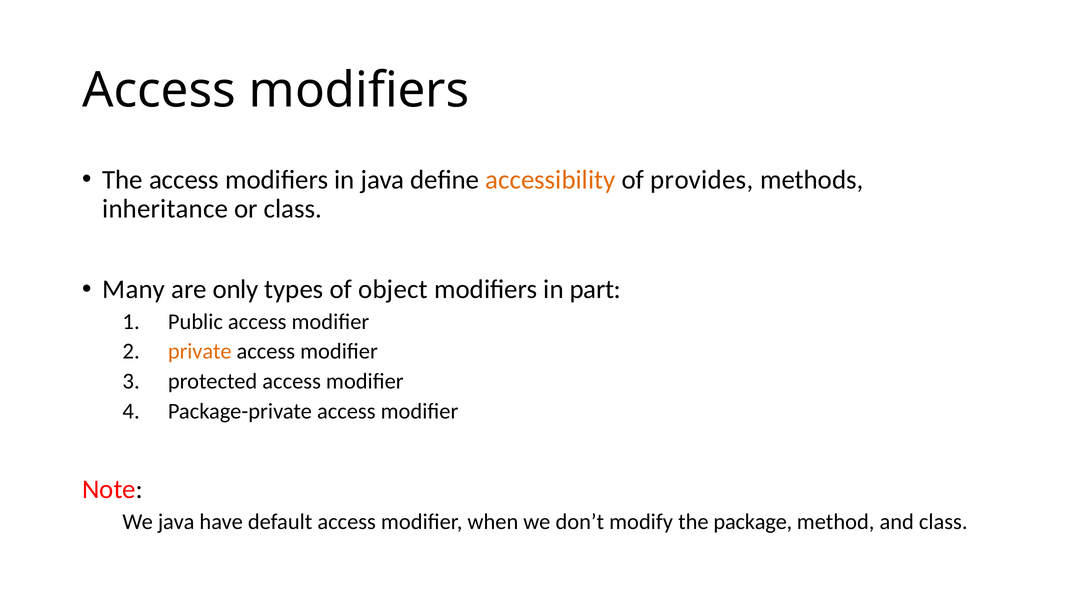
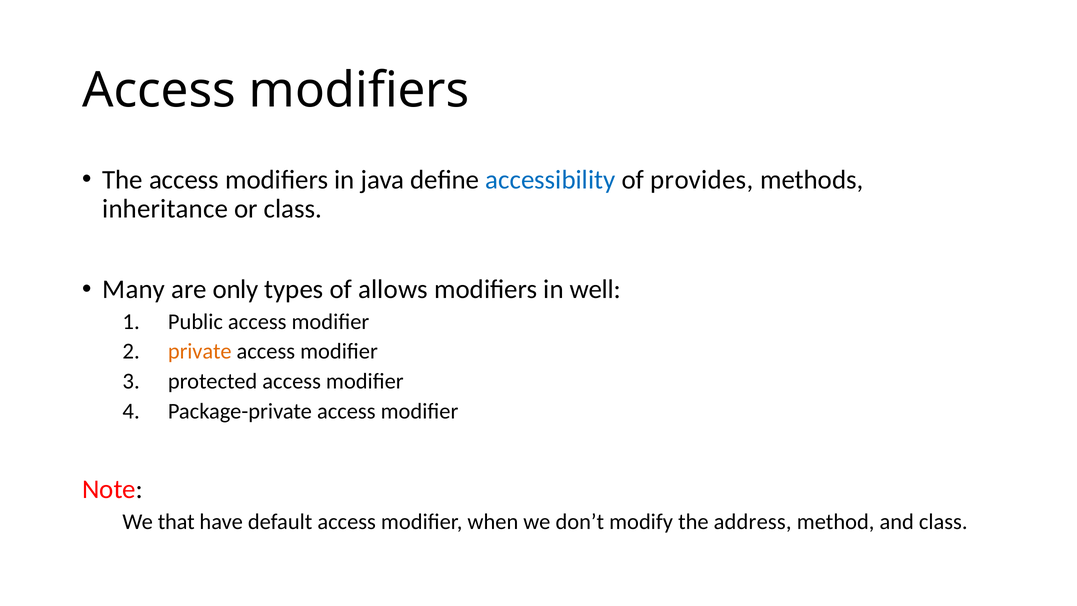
accessibility colour: orange -> blue
object: object -> allows
part: part -> well
We java: java -> that
package: package -> address
